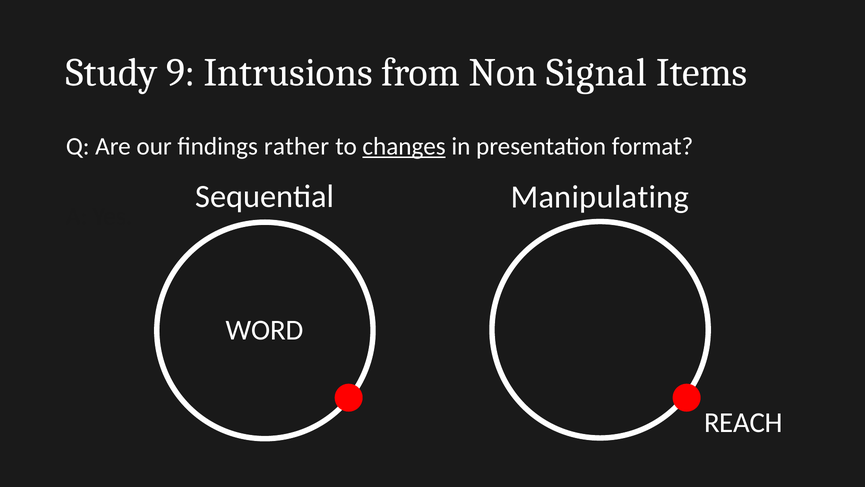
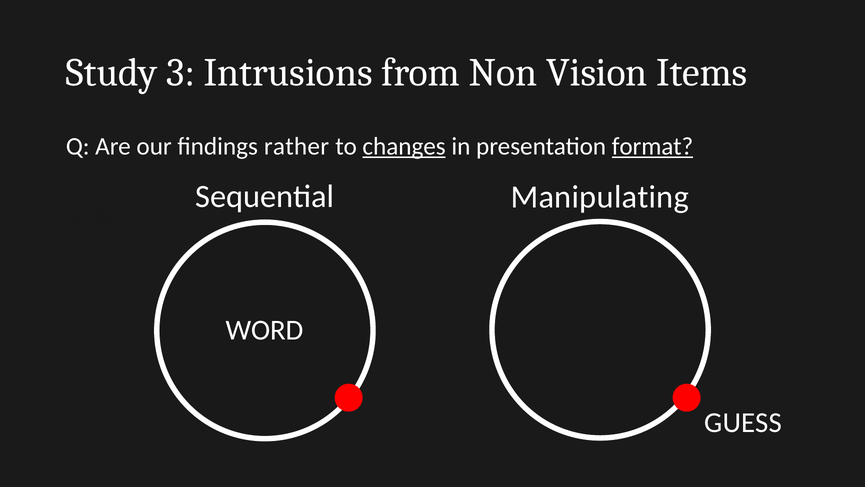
9: 9 -> 3
Signal: Signal -> Vision
format underline: none -> present
REACH: REACH -> GUESS
